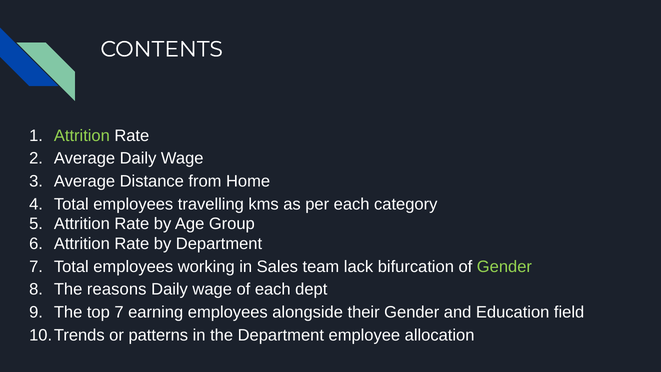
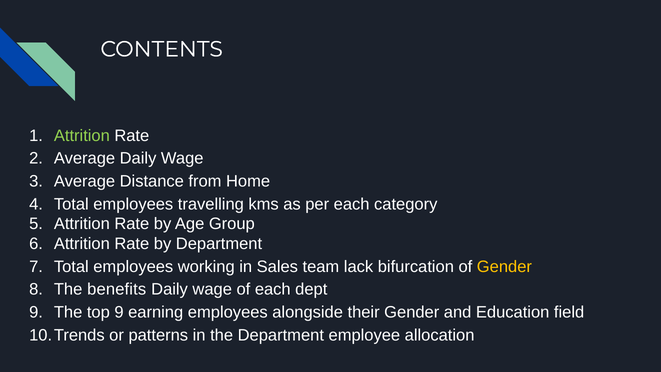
Gender at (504, 267) colour: light green -> yellow
reasons: reasons -> benefits
top 7: 7 -> 9
